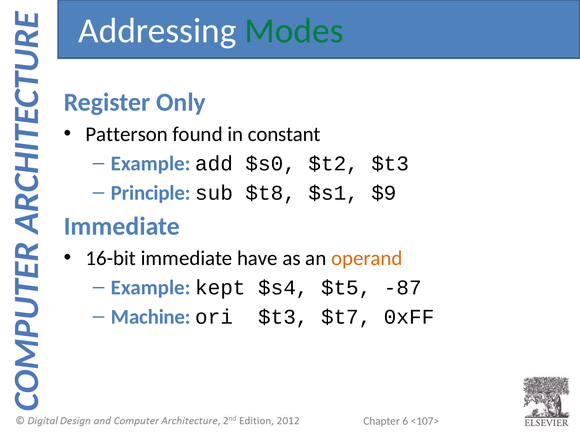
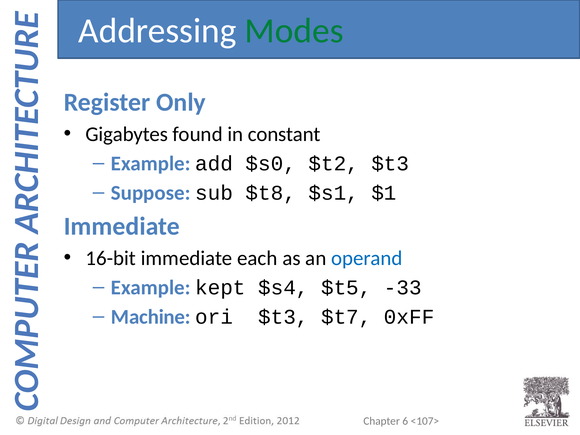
Patterson: Patterson -> Gigabytes
Principle: Principle -> Suppose
$9: $9 -> $1
have: have -> each
operand colour: orange -> blue
-87: -87 -> -33
